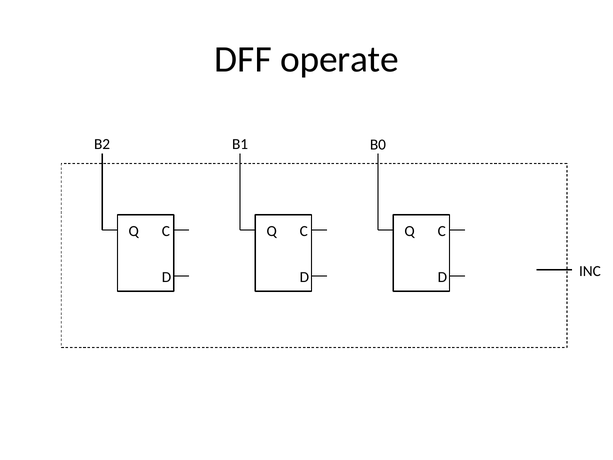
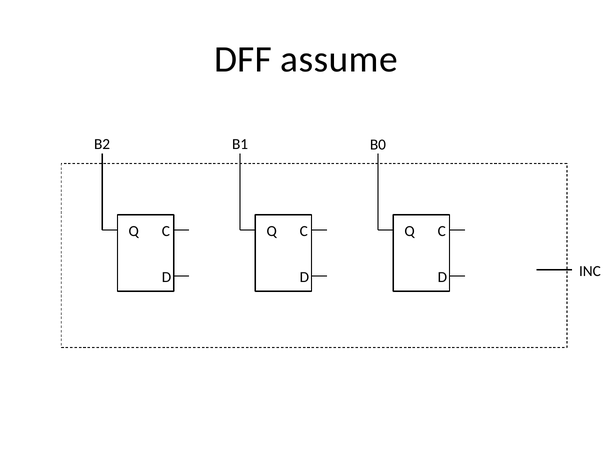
operate: operate -> assume
